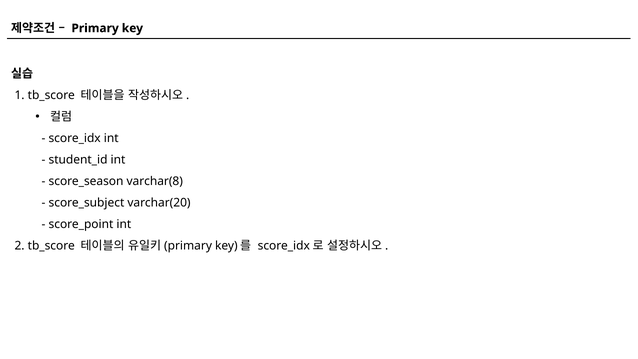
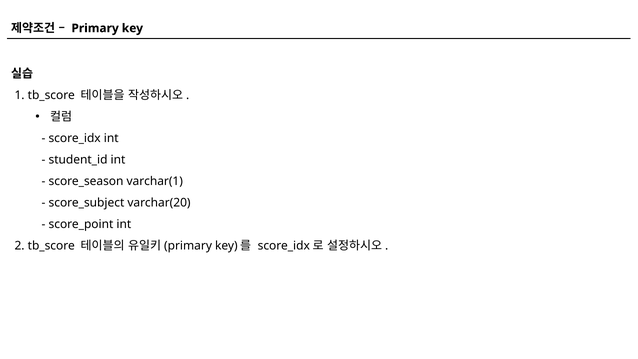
varchar(8: varchar(8 -> varchar(1
